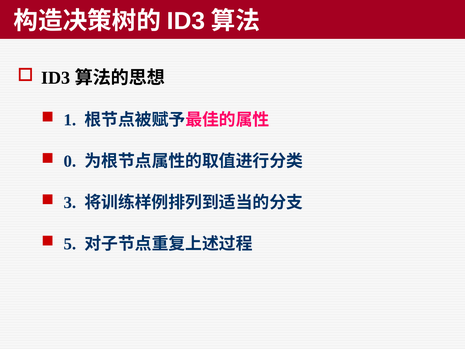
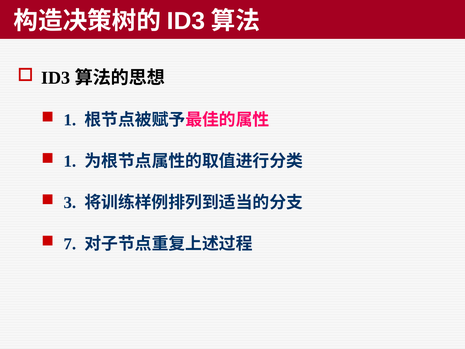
0 at (70, 161): 0 -> 1
5: 5 -> 7
